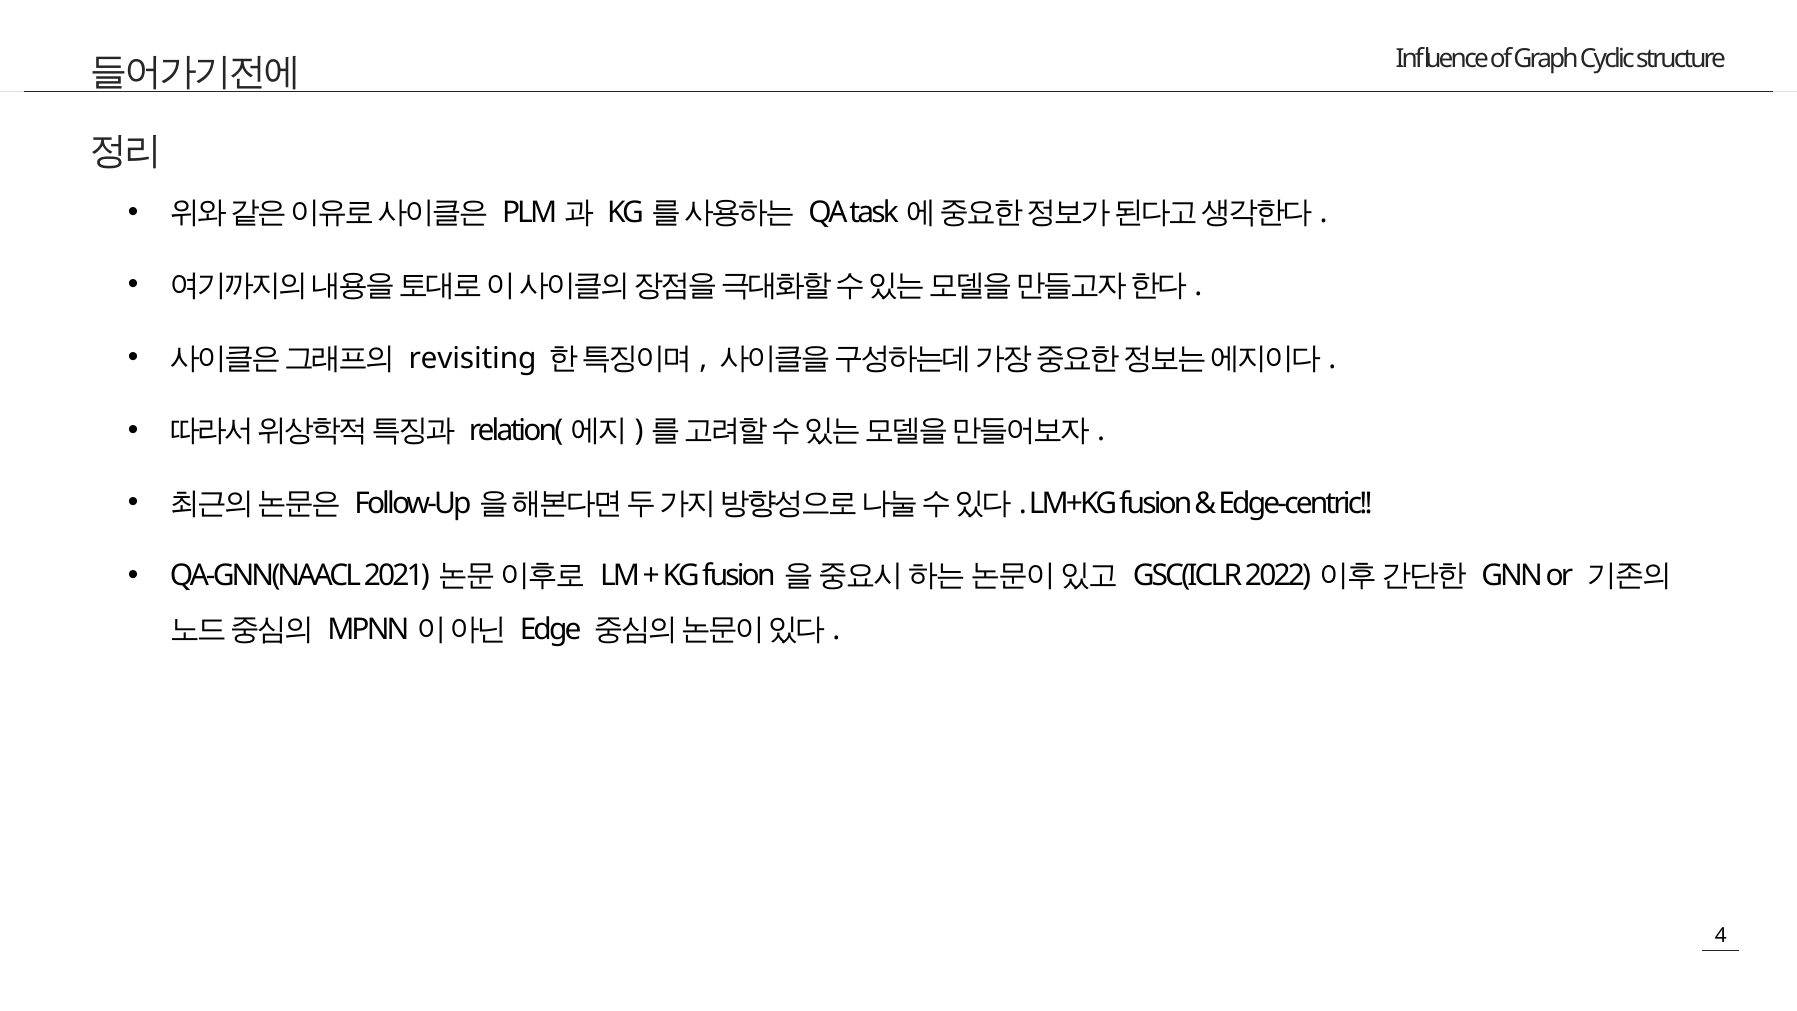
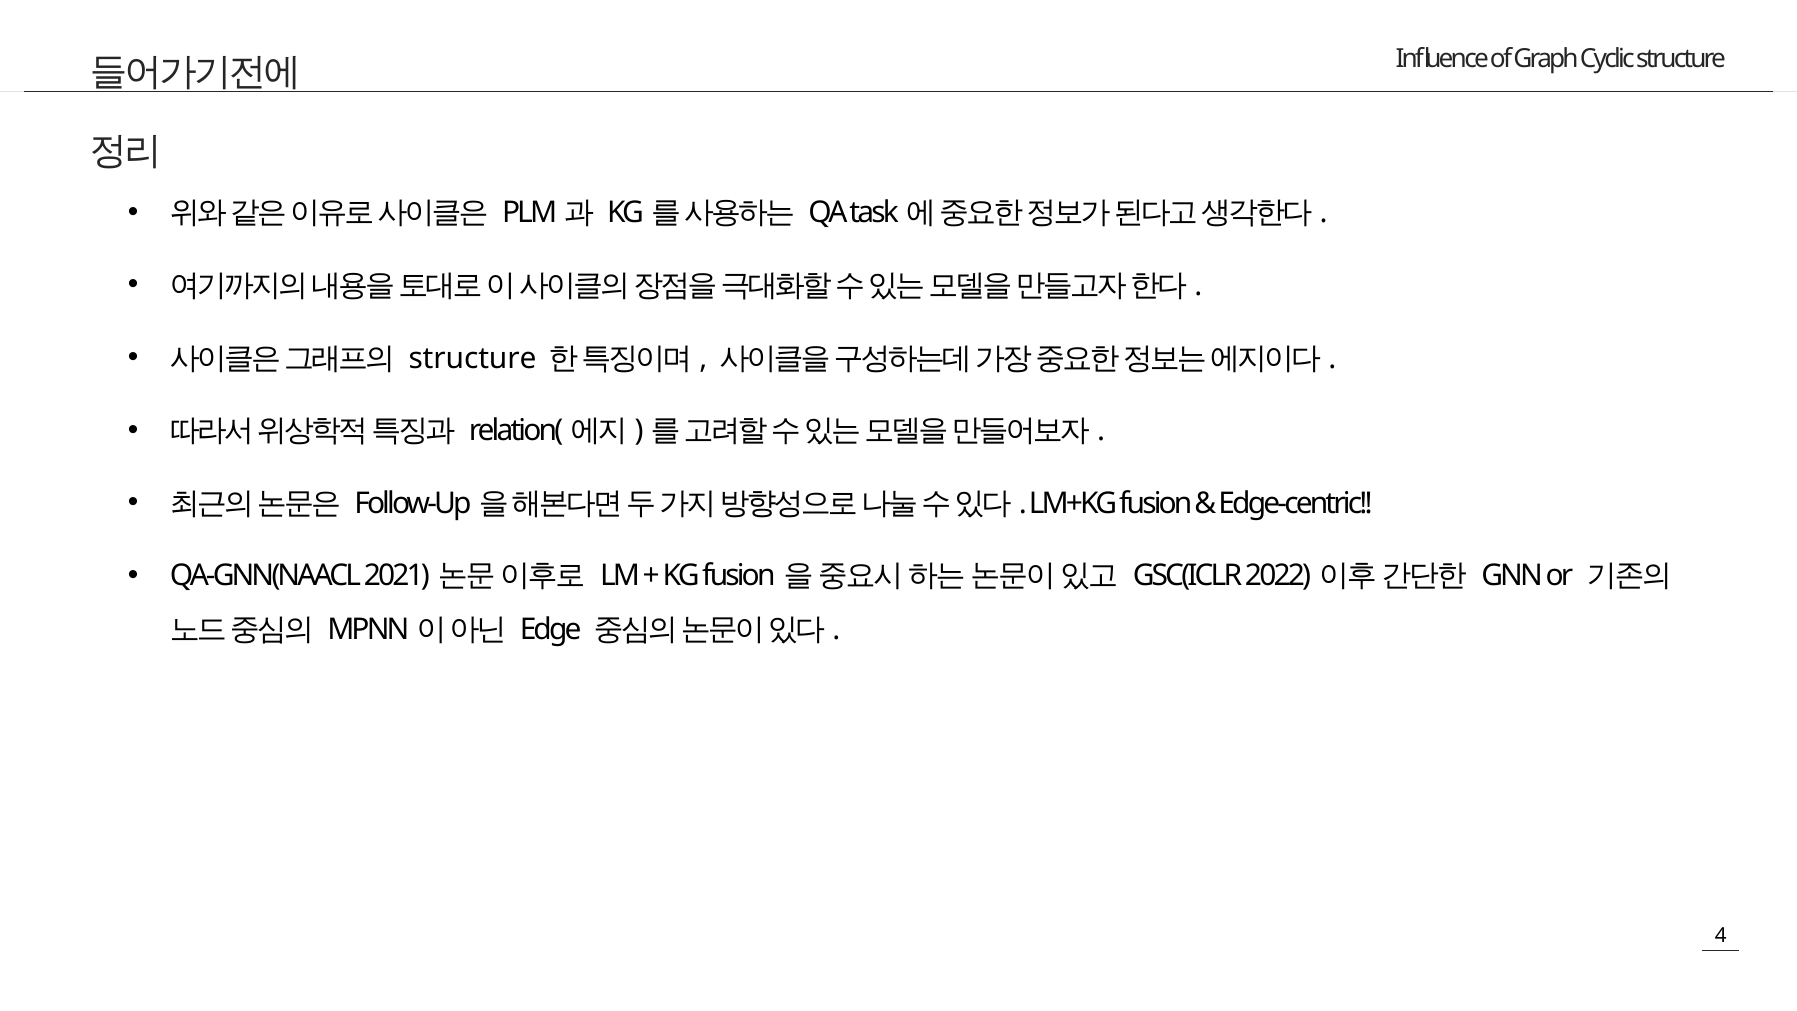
revisiting at (472, 358): revisiting -> structure
